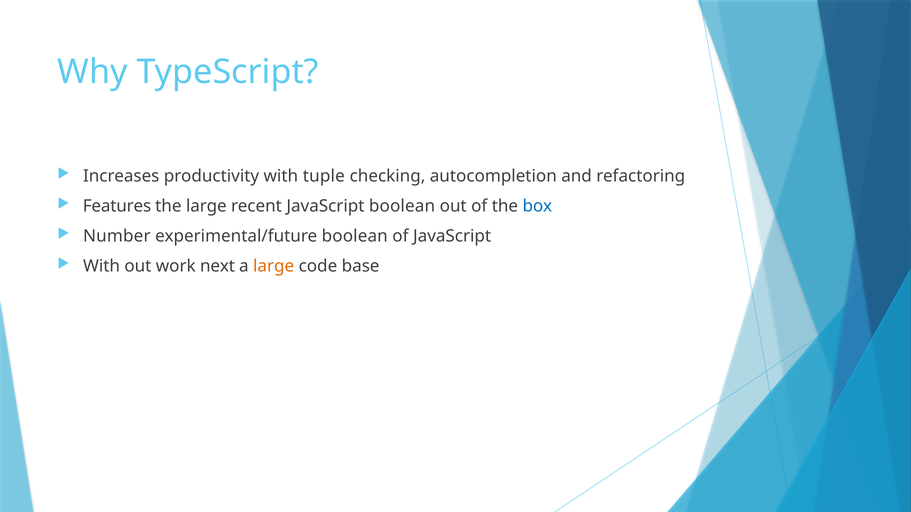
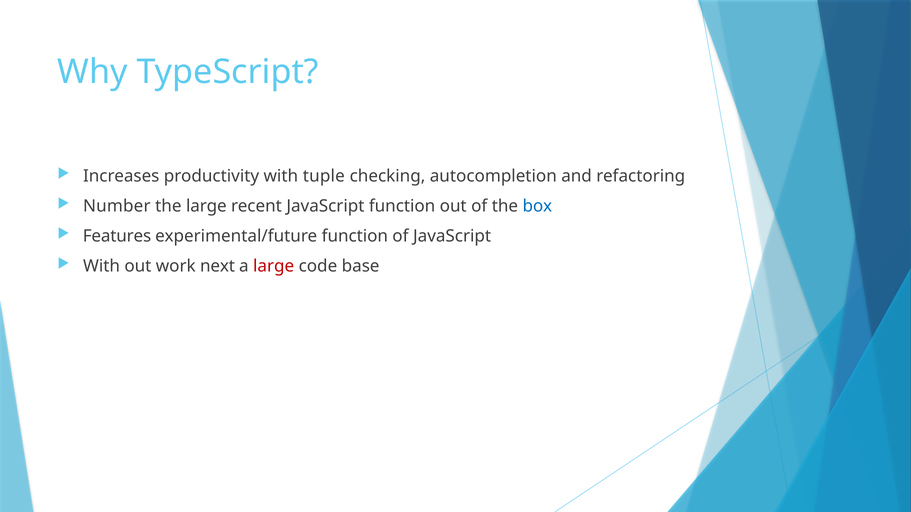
Features: Features -> Number
JavaScript boolean: boolean -> function
Number: Number -> Features
experimental/future boolean: boolean -> function
large at (274, 266) colour: orange -> red
